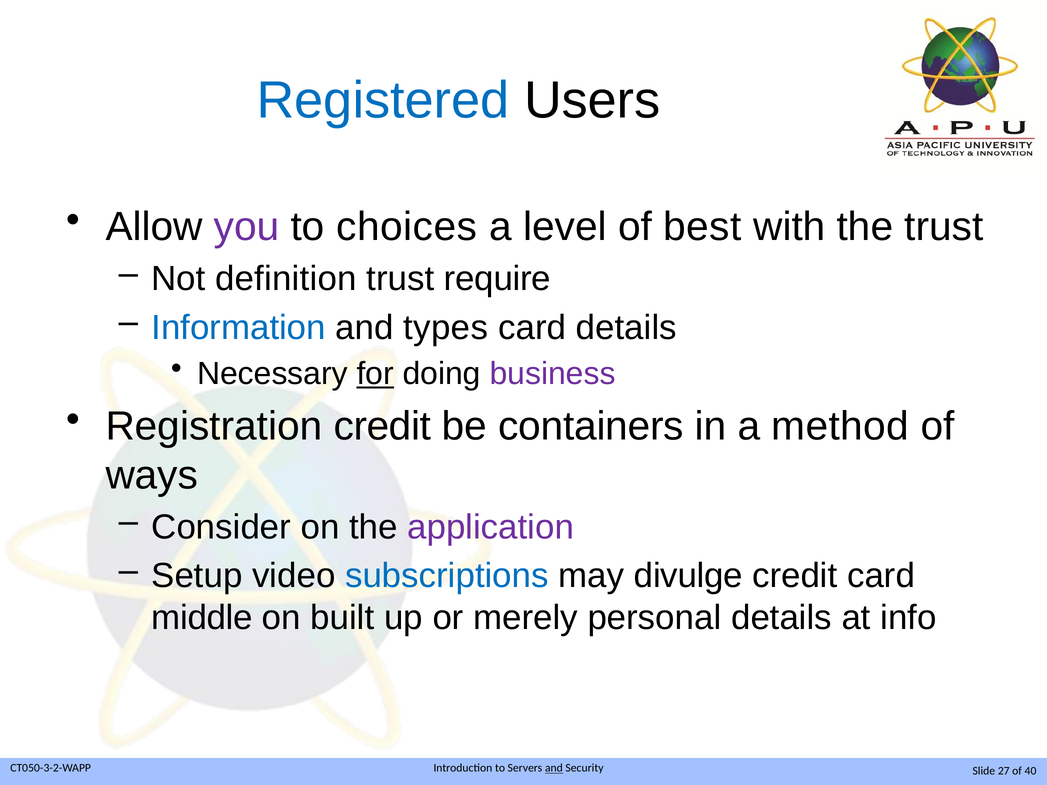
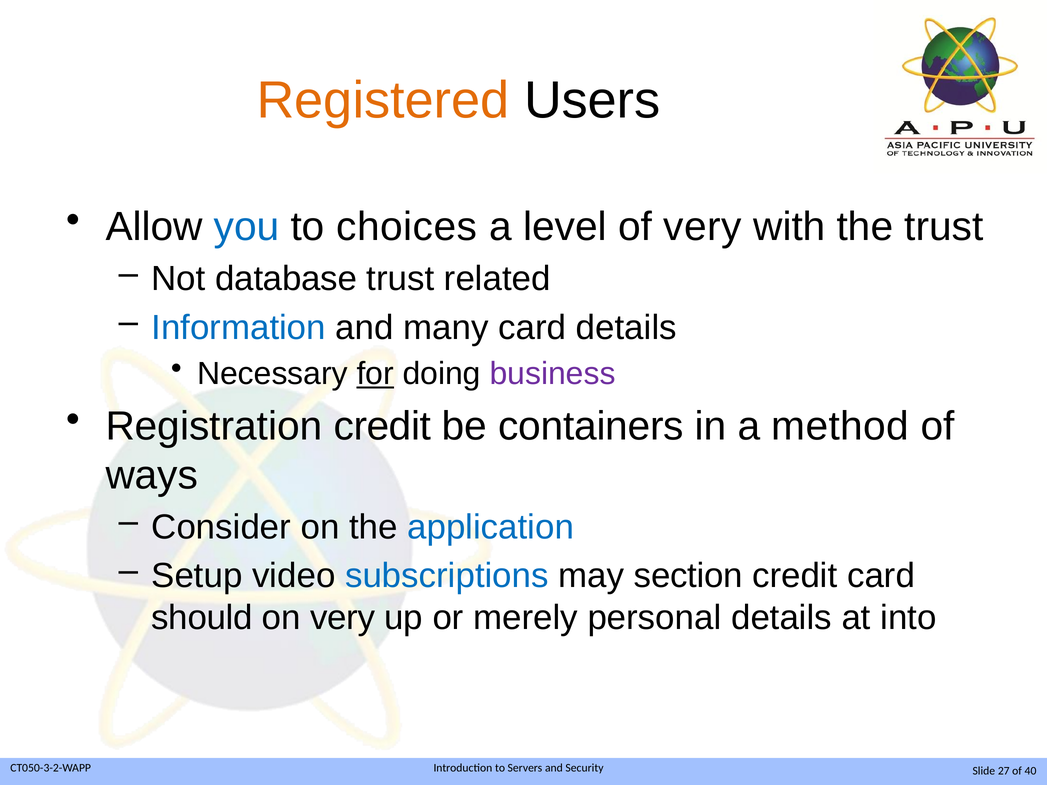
Registered colour: blue -> orange
you colour: purple -> blue
of best: best -> very
definition: definition -> database
require: require -> related
types: types -> many
application colour: purple -> blue
divulge: divulge -> section
middle: middle -> should
on built: built -> very
info: info -> into
and at (554, 768) underline: present -> none
